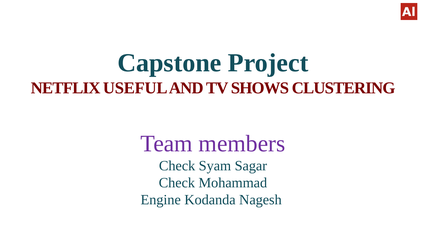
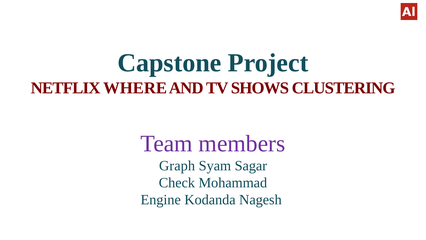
USEFUL: USEFUL -> WHERE
Check at (177, 166): Check -> Graph
